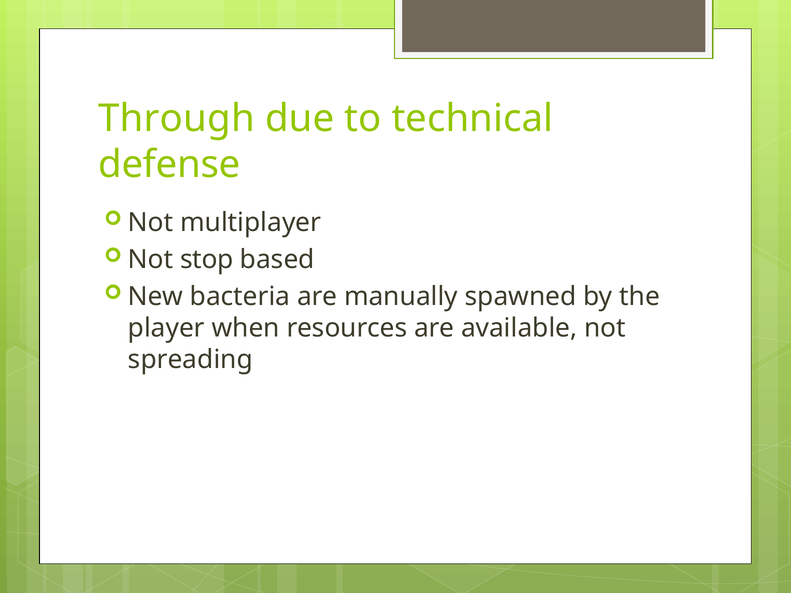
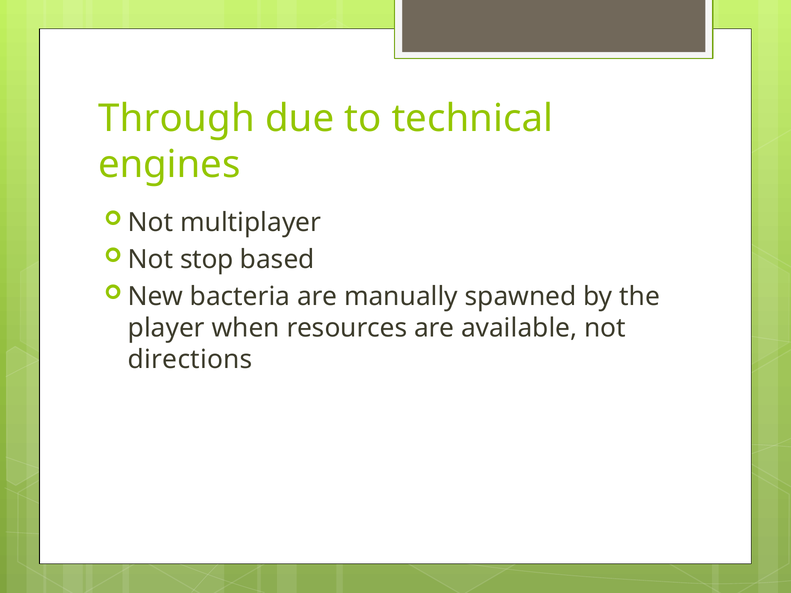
defense: defense -> engines
spreading: spreading -> directions
